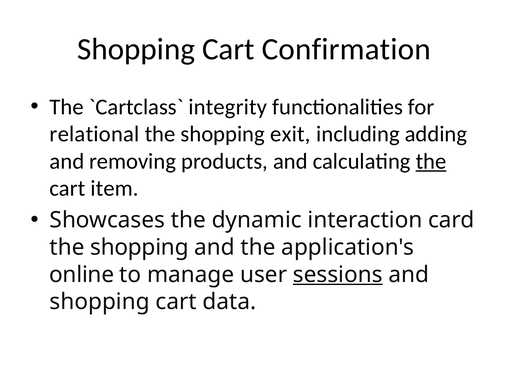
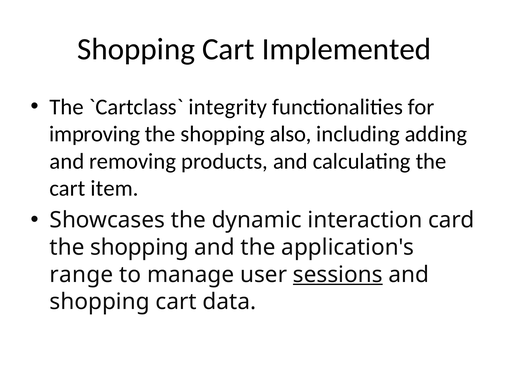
Confirmation: Confirmation -> Implemented
relational: relational -> improving
exit: exit -> also
the at (431, 161) underline: present -> none
online: online -> range
